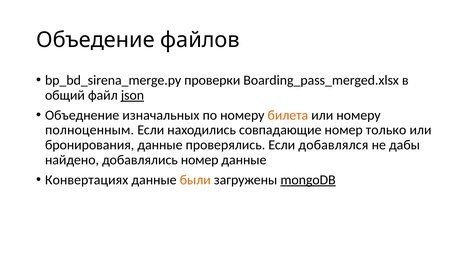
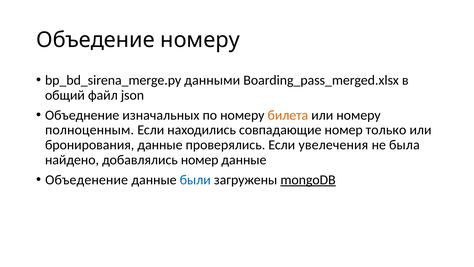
Объедение файлов: файлов -> номеру
проверки: проверки -> данными
json underline: present -> none
добавлялся: добавлялся -> увелечения
дабы: дабы -> была
Конвертациях: Конвертациях -> Объеденение
были colour: orange -> blue
